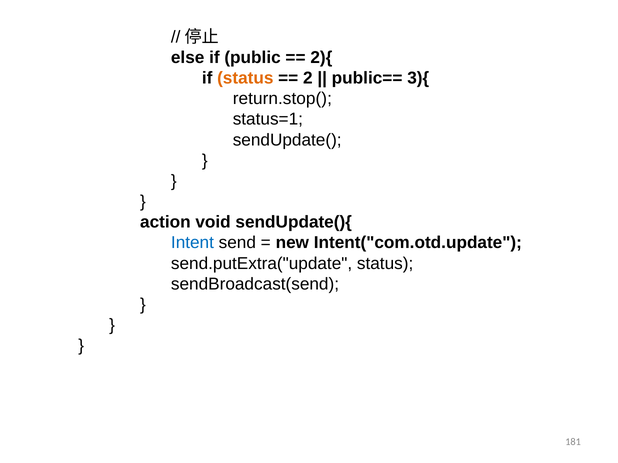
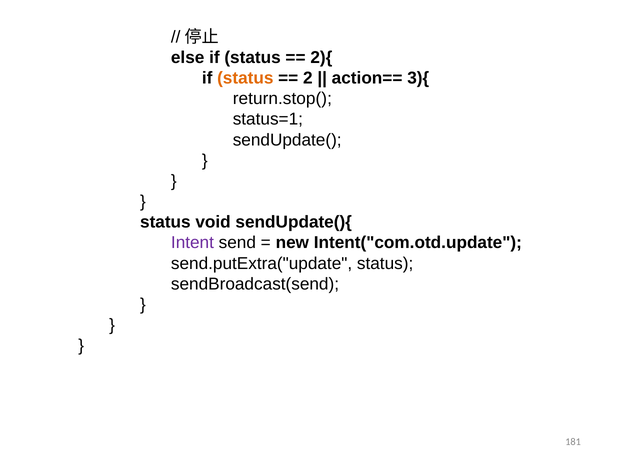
else if public: public -> status
public==: public== -> action==
action at (165, 222): action -> status
Intent colour: blue -> purple
